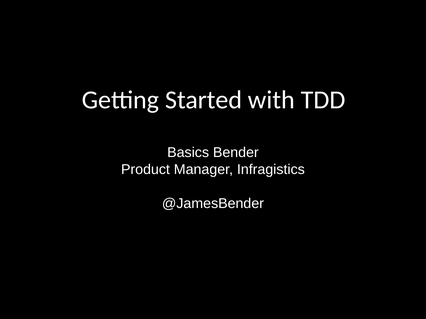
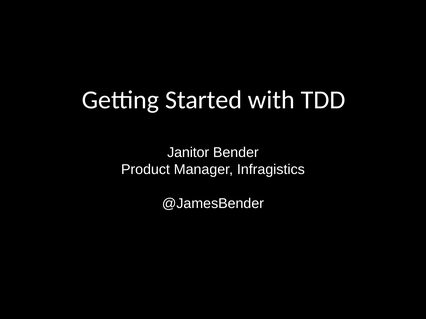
Basics: Basics -> Janitor
